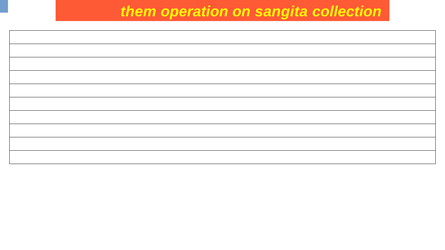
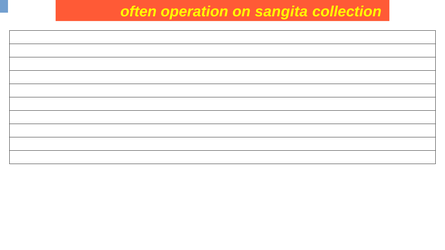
them: them -> often
